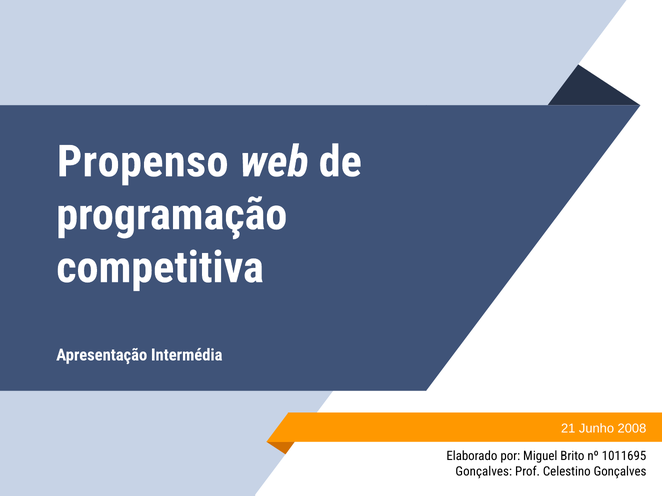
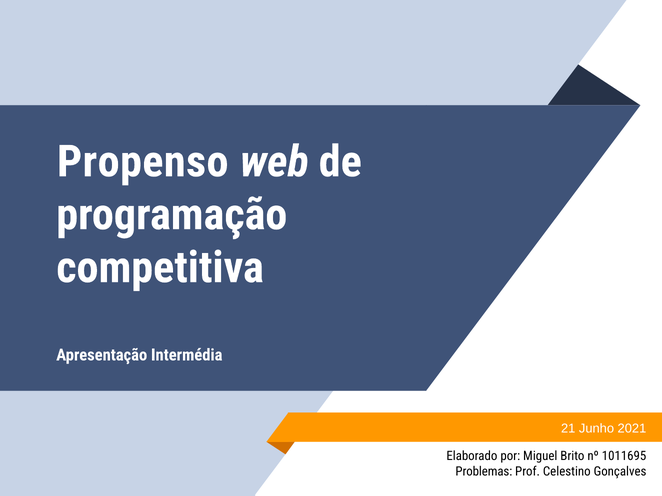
2008: 2008 -> 2021
Gonçalves at (484, 472): Gonçalves -> Problemas
